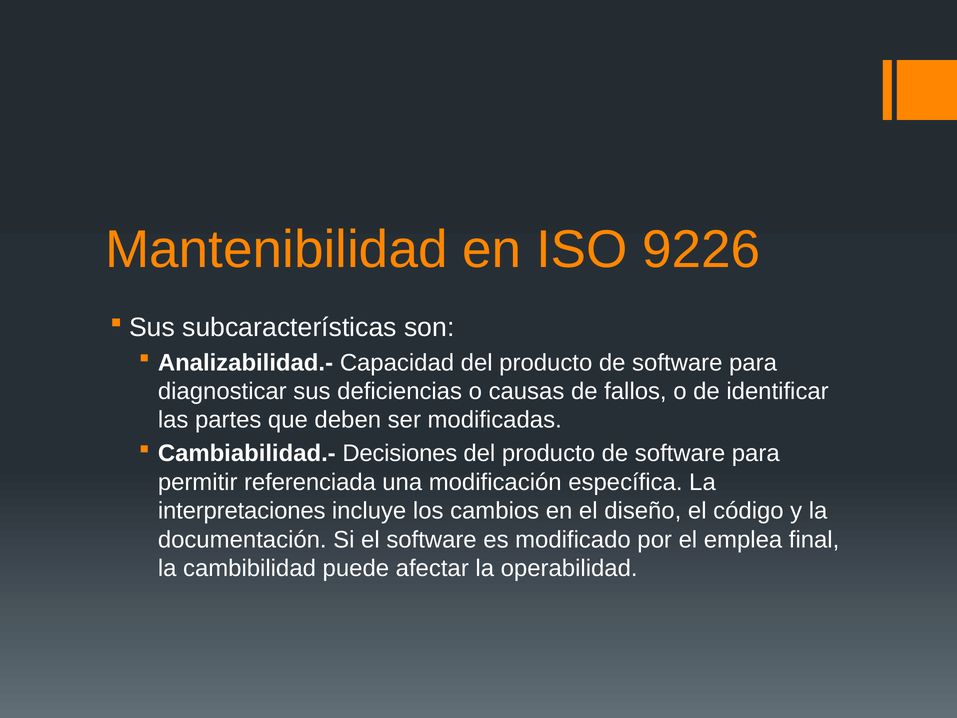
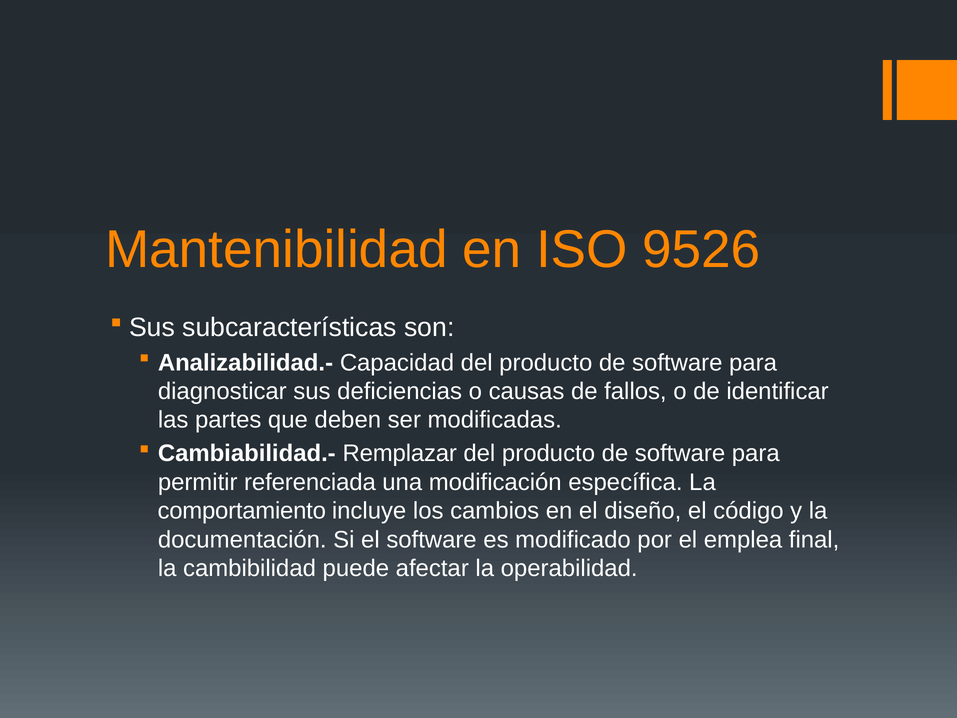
9226: 9226 -> 9526
Decisiones: Decisiones -> Remplazar
interpretaciones: interpretaciones -> comportamiento
